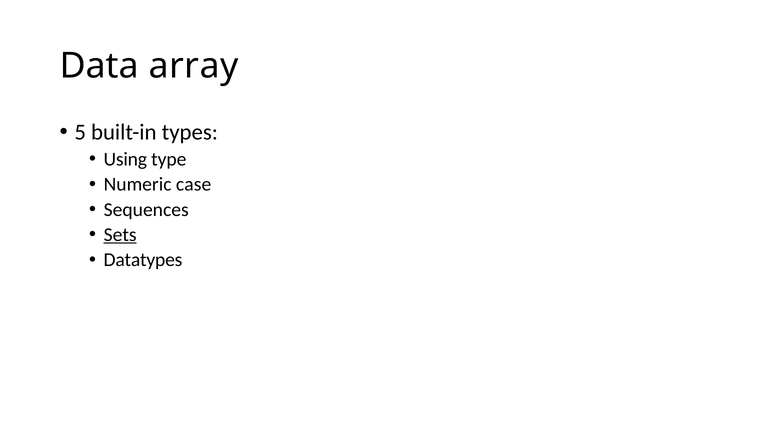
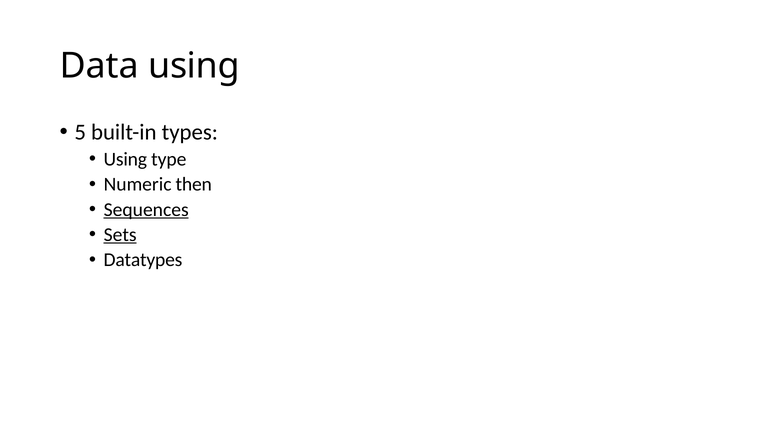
Data array: array -> using
case: case -> then
Sequences underline: none -> present
